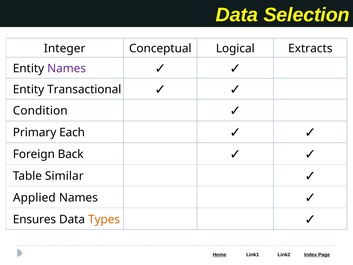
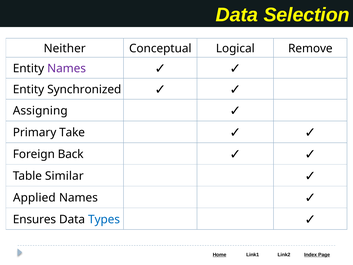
Integer: Integer -> Neither
Extracts: Extracts -> Remove
Transactional: Transactional -> Synchronized
Condition: Condition -> Assigning
Each: Each -> Take
Types colour: orange -> blue
